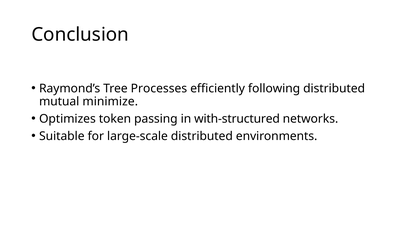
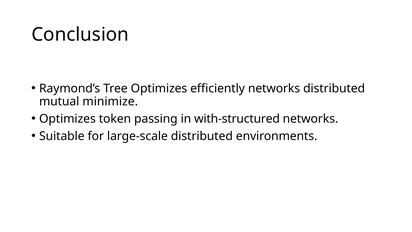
Tree Processes: Processes -> Optimizes
efficiently following: following -> networks
